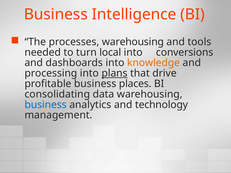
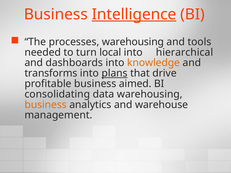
Intelligence underline: none -> present
conversions: conversions -> hierarchical
processing: processing -> transforms
places: places -> aimed
business at (46, 105) colour: blue -> orange
technology: technology -> warehouse
